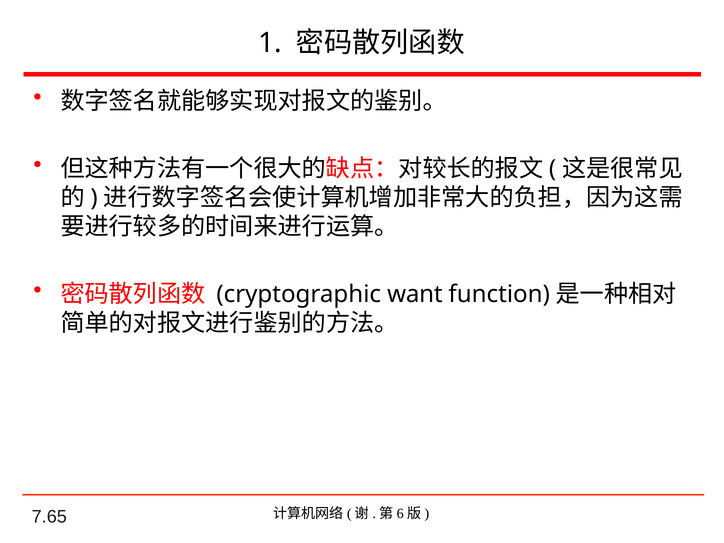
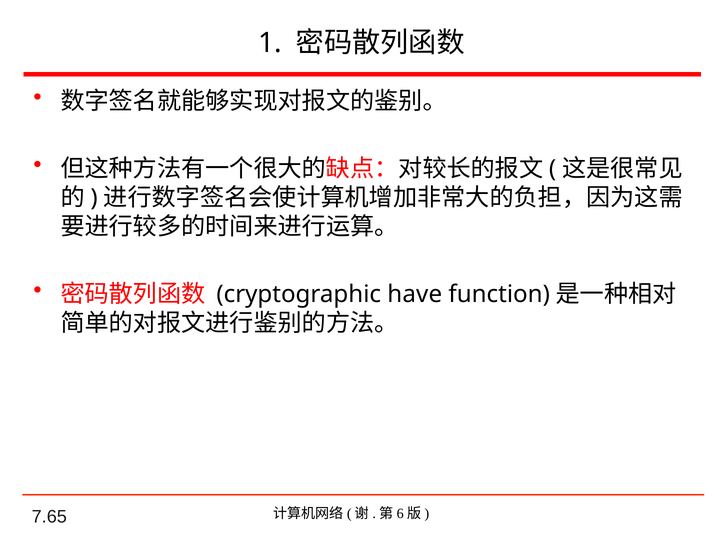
want: want -> have
